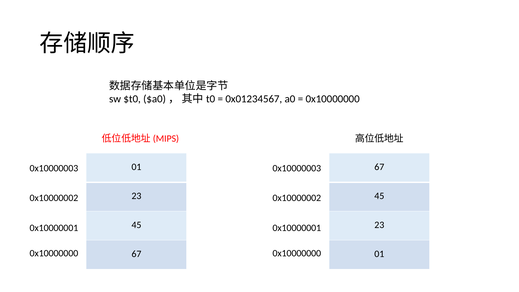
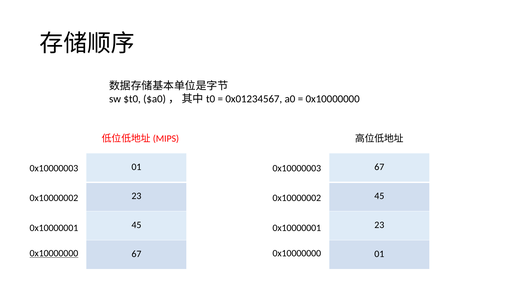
0x10000000 at (54, 253) underline: none -> present
